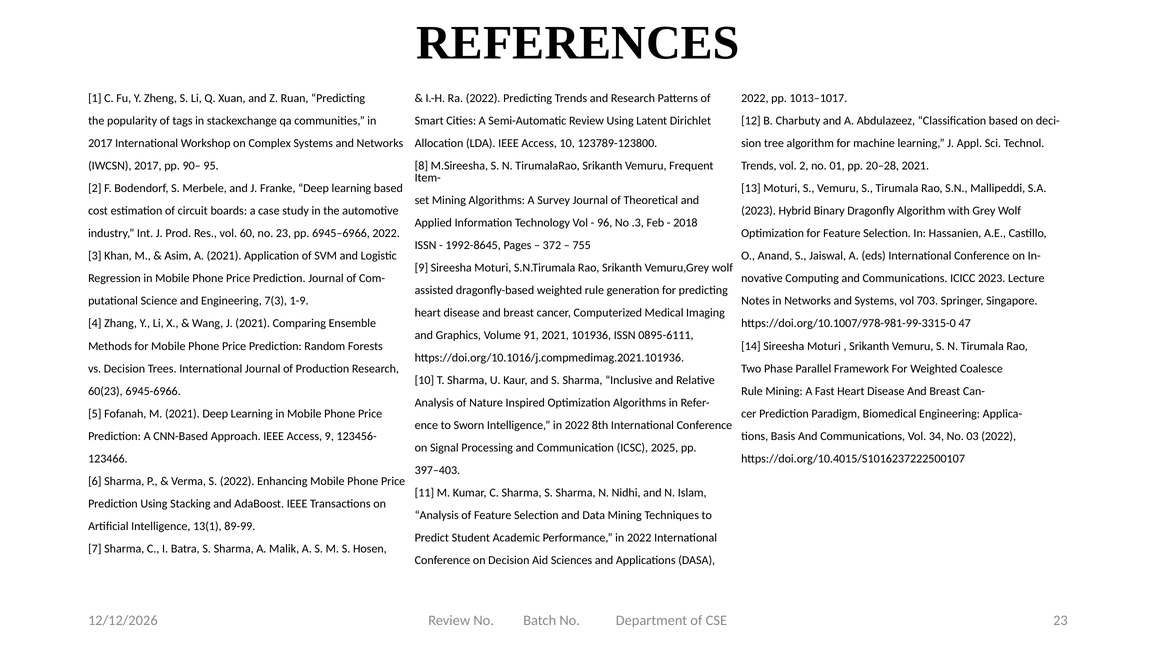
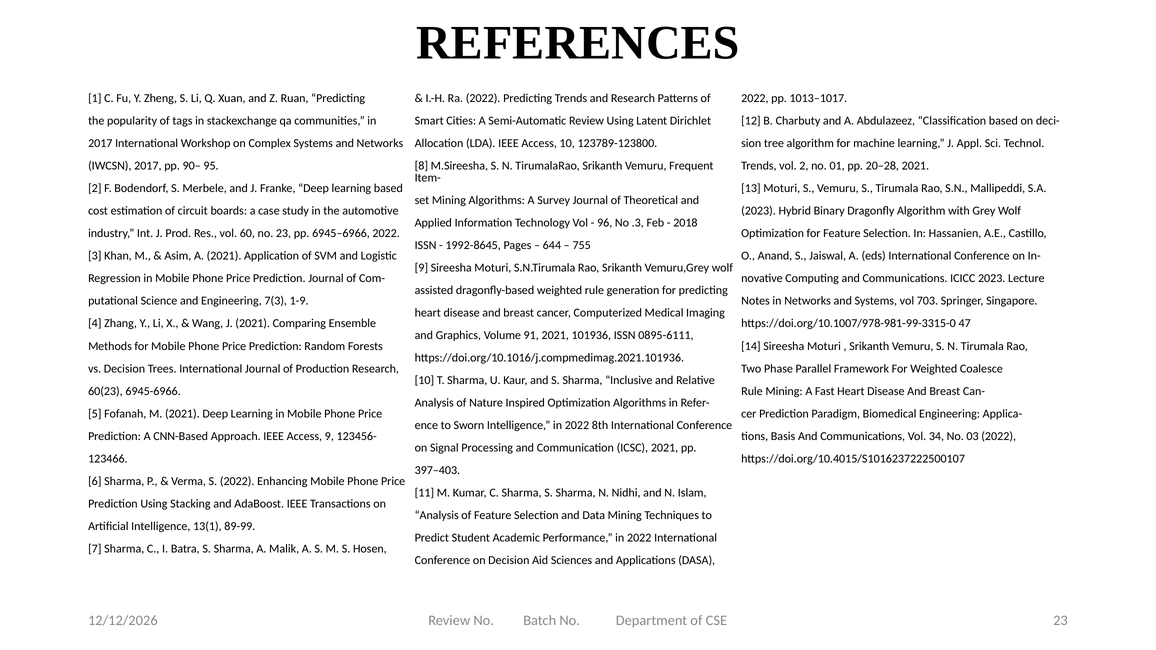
372: 372 -> 644
ICSC 2025: 2025 -> 2021
